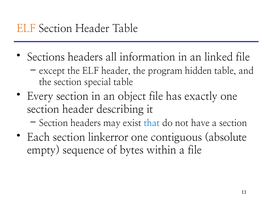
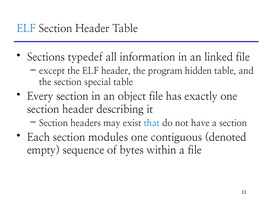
ELF at (26, 28) colour: orange -> blue
Sections headers: headers -> typedef
linkerror: linkerror -> modules
absolute: absolute -> denoted
